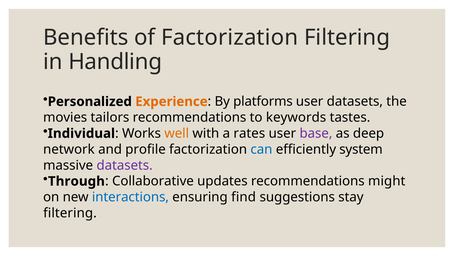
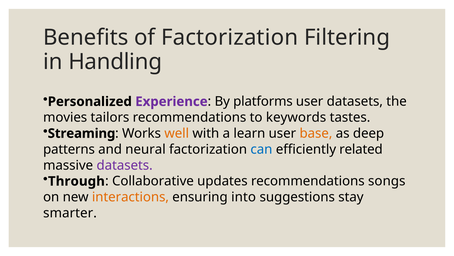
Experience colour: orange -> purple
Individual: Individual -> Streaming
rates: rates -> learn
base colour: purple -> orange
network: network -> patterns
profile: profile -> neural
system: system -> related
might: might -> songs
interactions colour: blue -> orange
find: find -> into
filtering at (70, 213): filtering -> smarter
